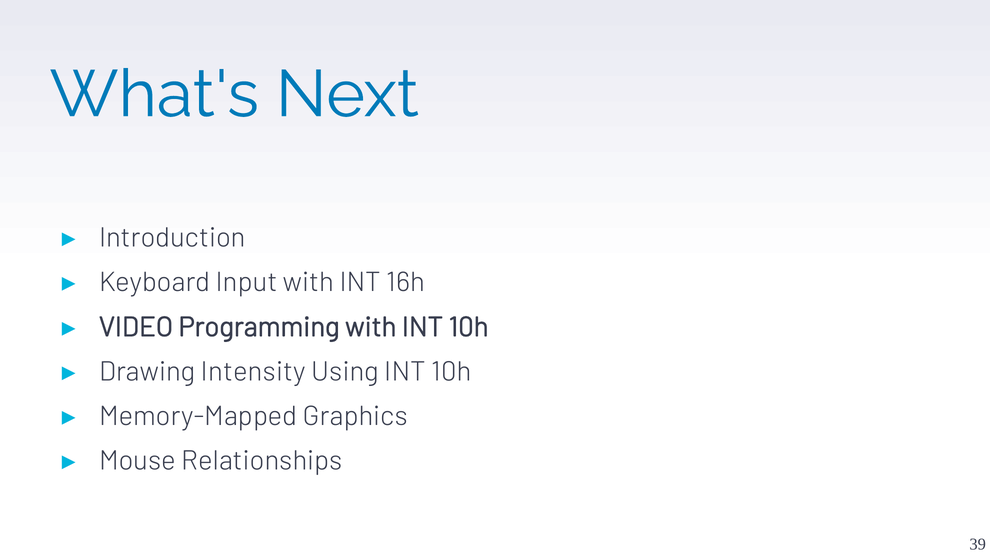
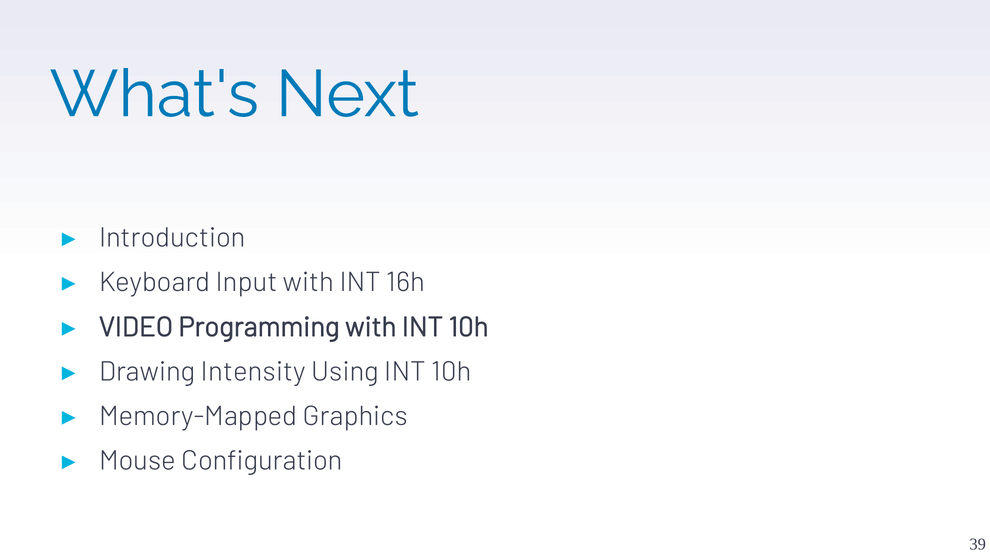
Relationships: Relationships -> Configuration
